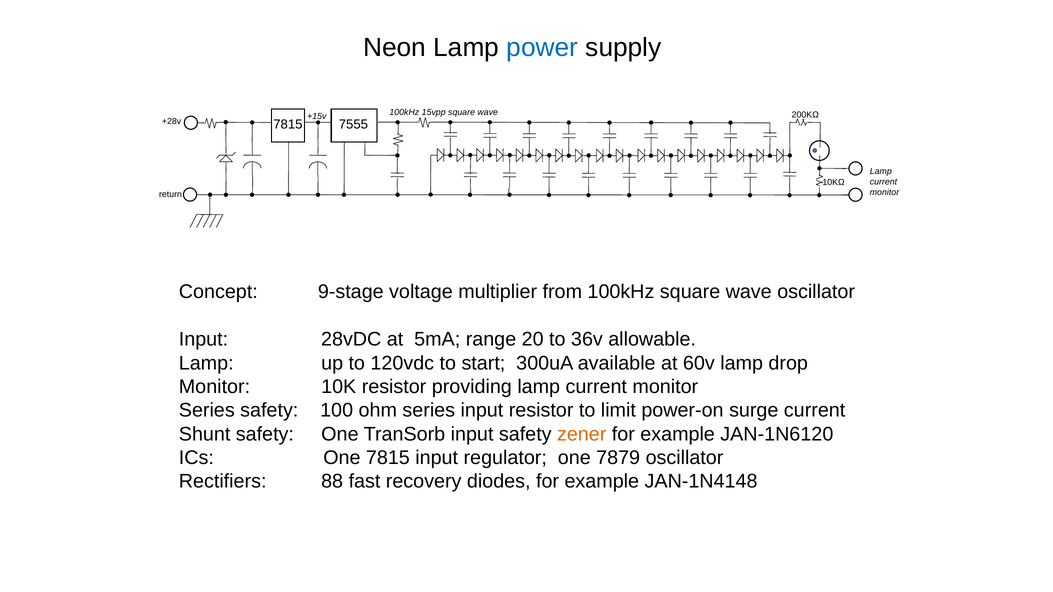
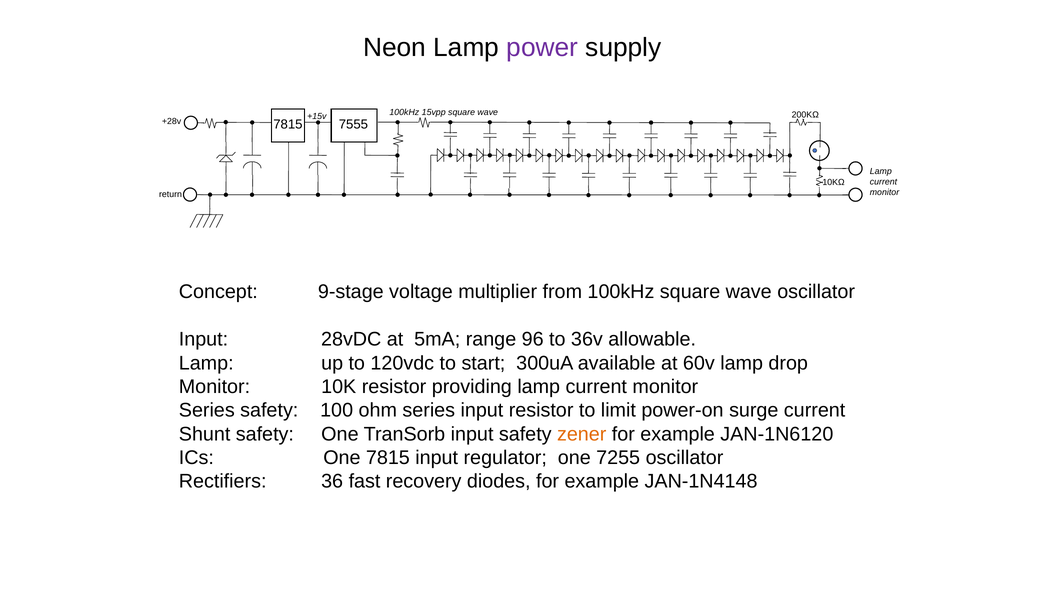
power colour: blue -> purple
20: 20 -> 96
7879: 7879 -> 7255
88: 88 -> 36
